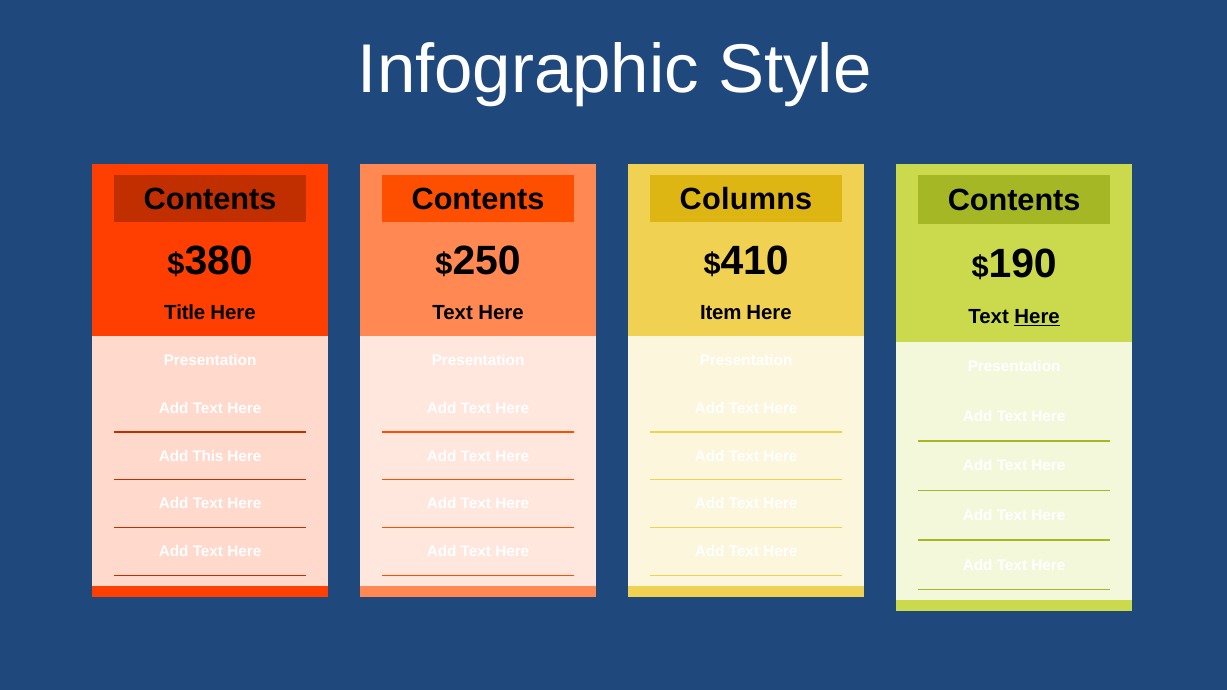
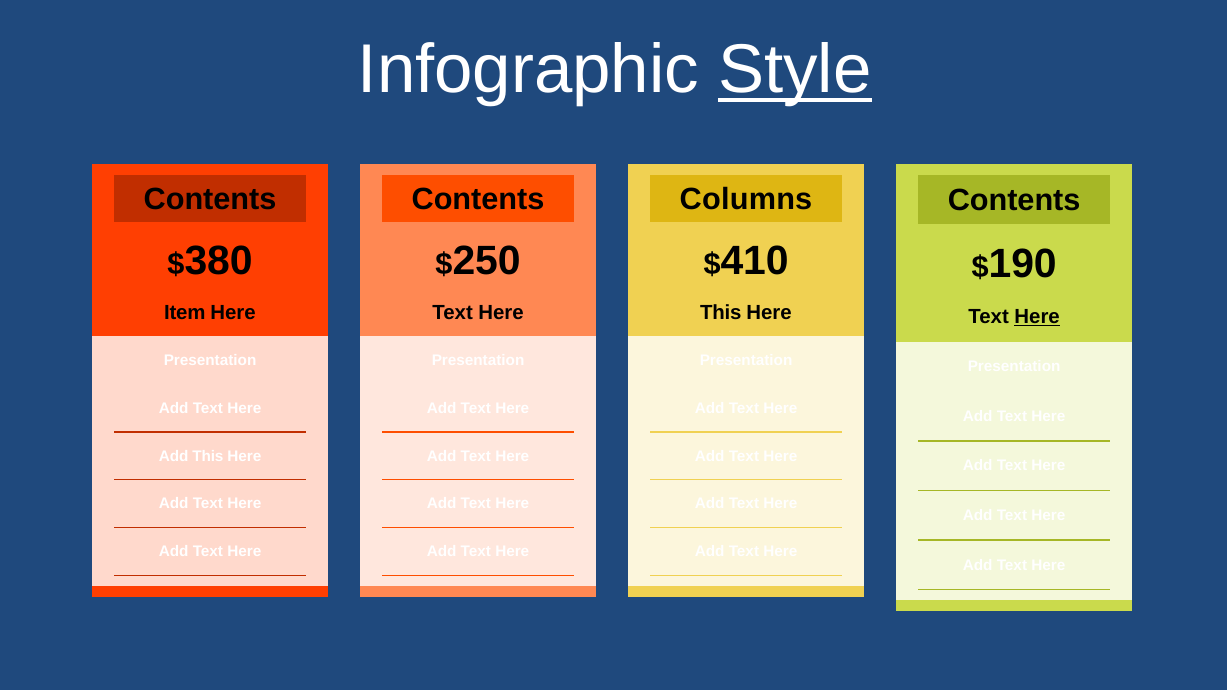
Style underline: none -> present
Title: Title -> Item
Item at (721, 312): Item -> This
